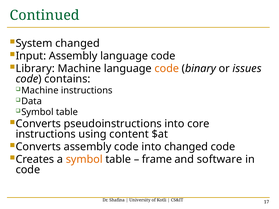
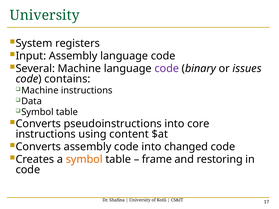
Continued at (45, 15): Continued -> University
System changed: changed -> registers
Library: Library -> Several
code at (167, 69) colour: orange -> purple
software: software -> restoring
